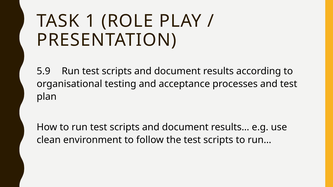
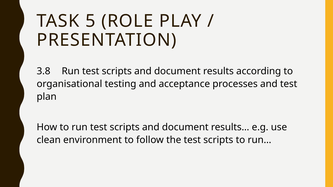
1: 1 -> 5
5.9: 5.9 -> 3.8
